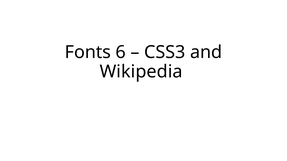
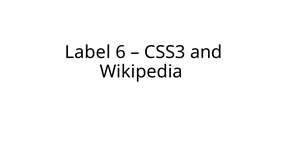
Fonts: Fonts -> Label
